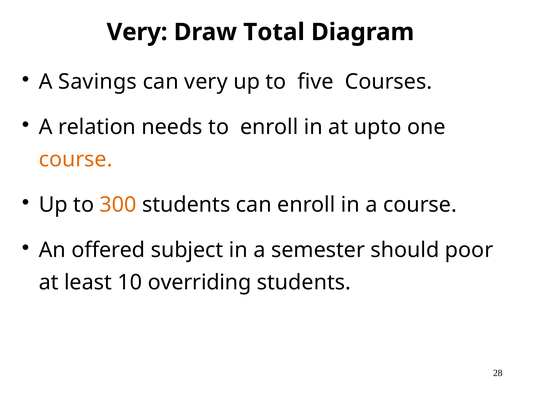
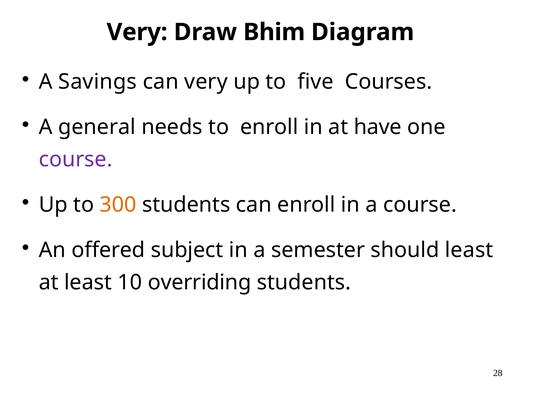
Total: Total -> Bhim
relation: relation -> general
upto: upto -> have
course at (76, 160) colour: orange -> purple
should poor: poor -> least
